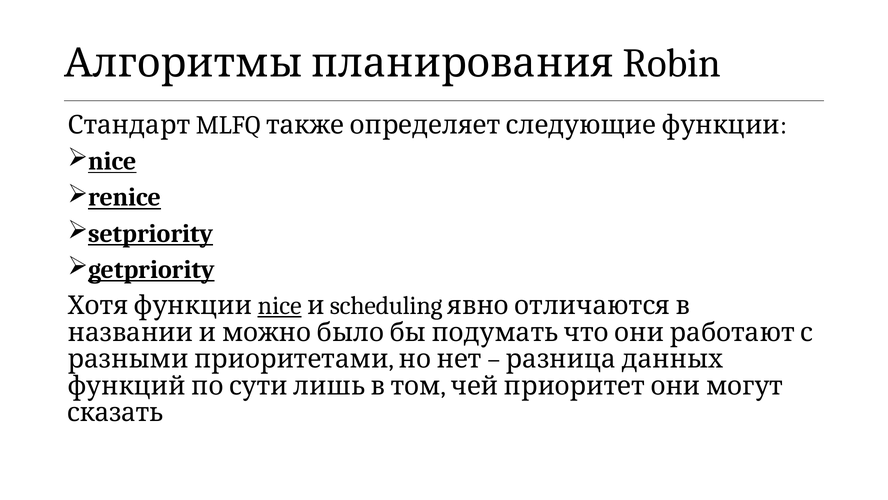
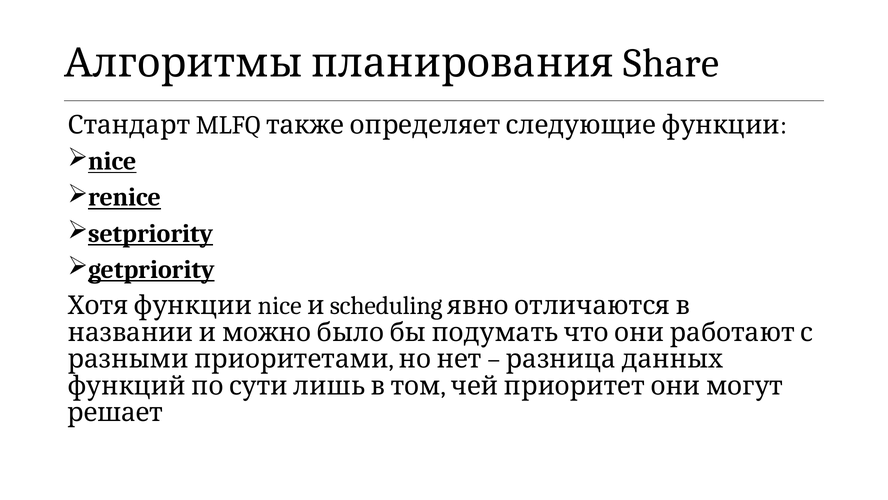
Robin: Robin -> Share
nice underline: present -> none
сказать: сказать -> решает
